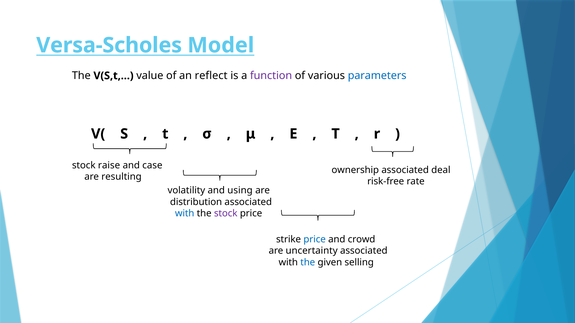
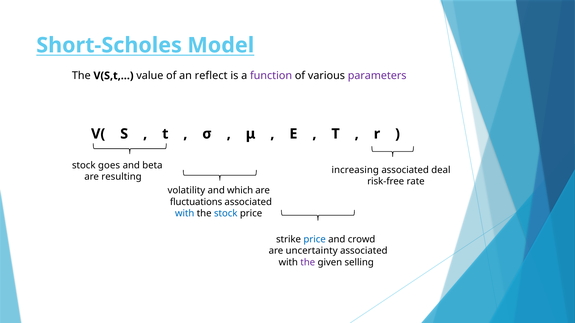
Versa-Scholes: Versa-Scholes -> Short-Scholes
parameters colour: blue -> purple
raise: raise -> goes
case: case -> beta
ownership: ownership -> increasing
using: using -> which
distribution: distribution -> fluctuations
stock at (226, 214) colour: purple -> blue
the at (308, 263) colour: blue -> purple
